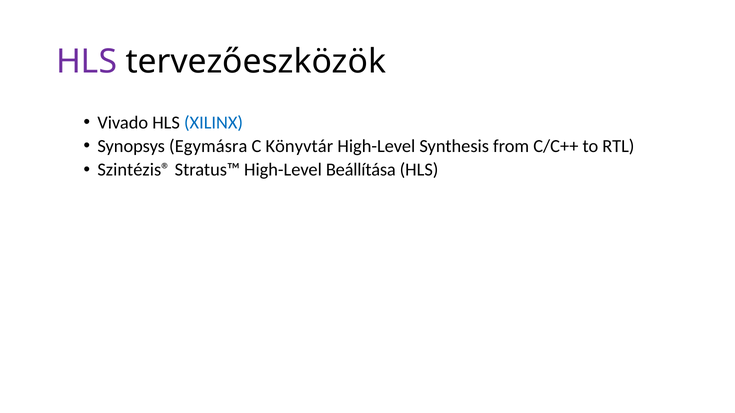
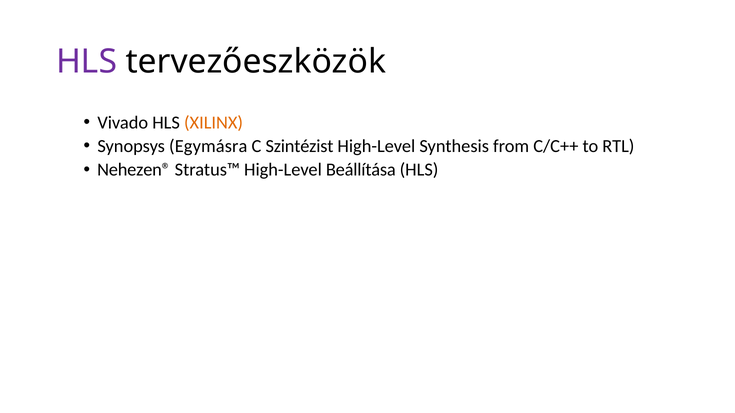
XILINX colour: blue -> orange
Könyvtár: Könyvtár -> Szintézist
Szintézis®: Szintézis® -> Nehezen®
